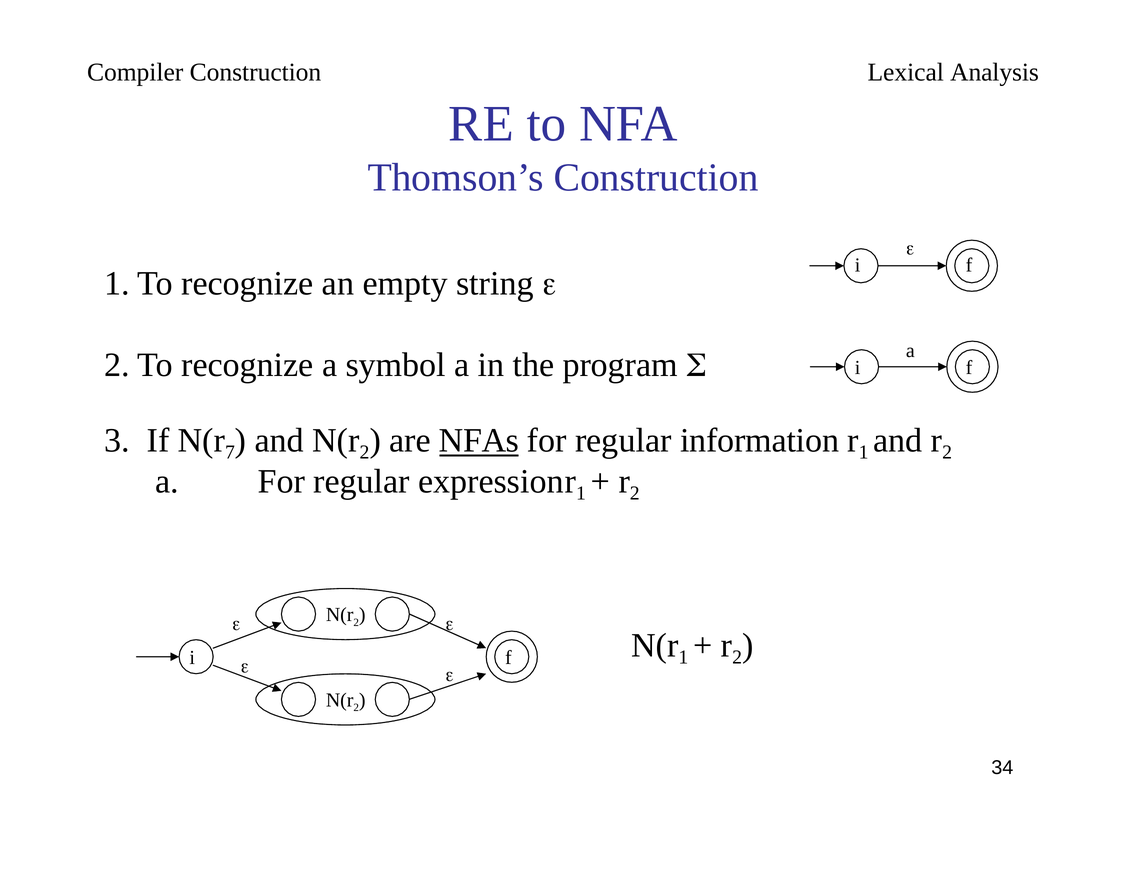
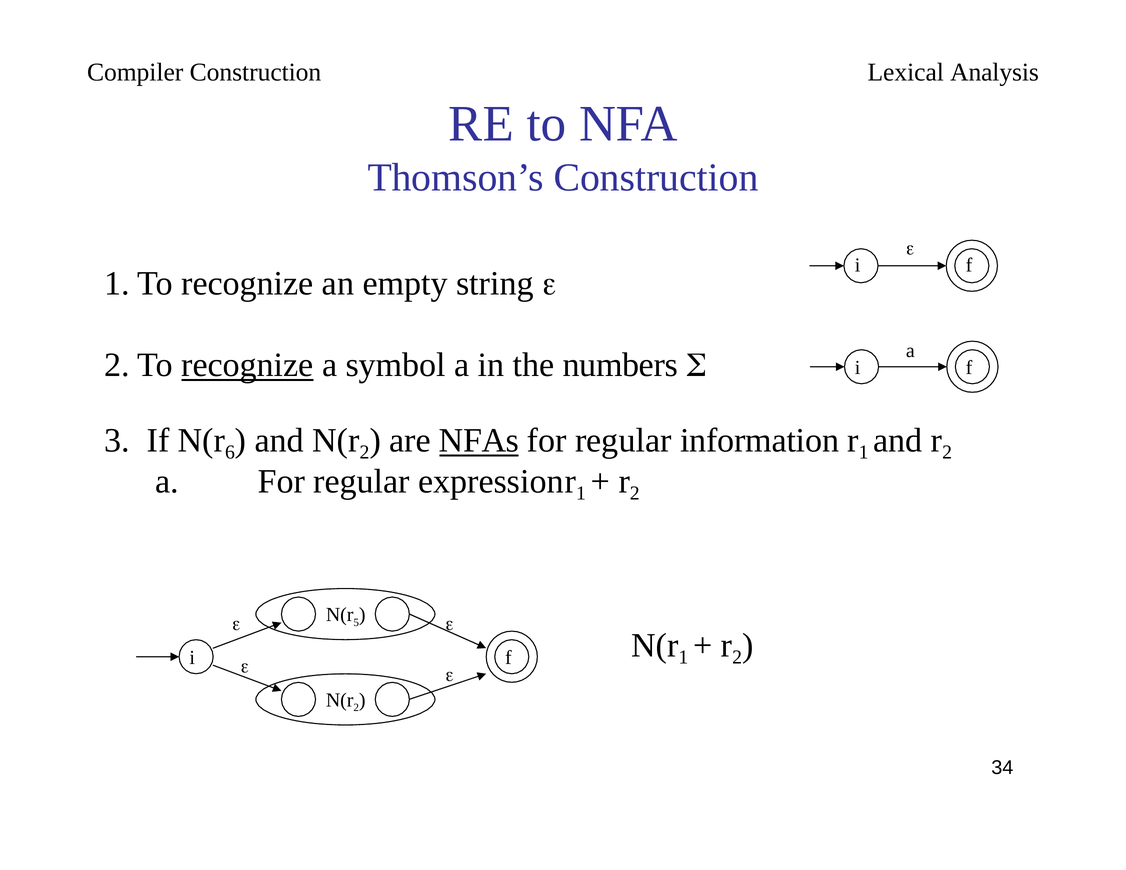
recognize at (247, 365) underline: none -> present
program: program -> numbers
7: 7 -> 6
2 at (356, 622): 2 -> 5
